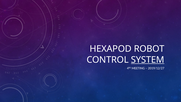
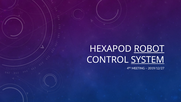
ROBOT underline: none -> present
